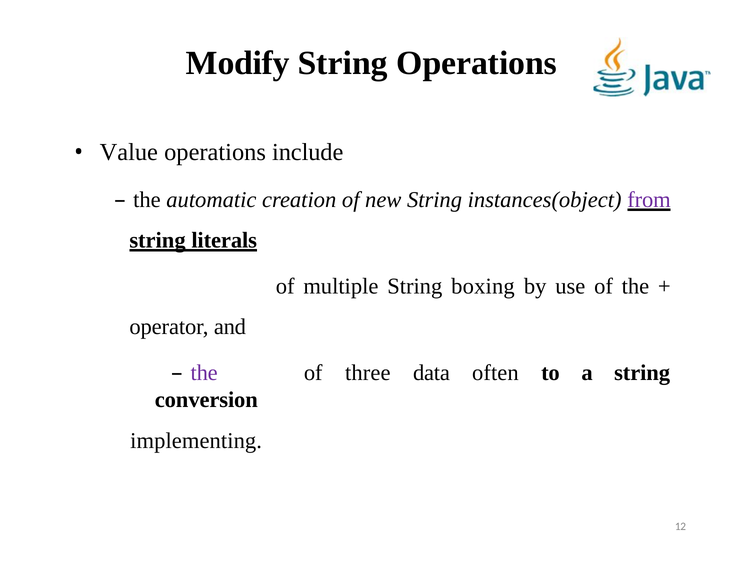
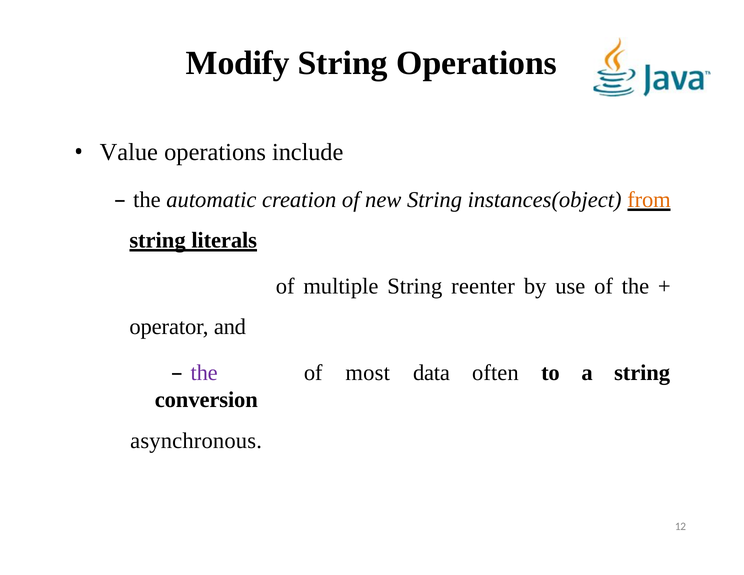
from colour: purple -> orange
boxing: boxing -> reenter
three: three -> most
implementing: implementing -> asynchronous
